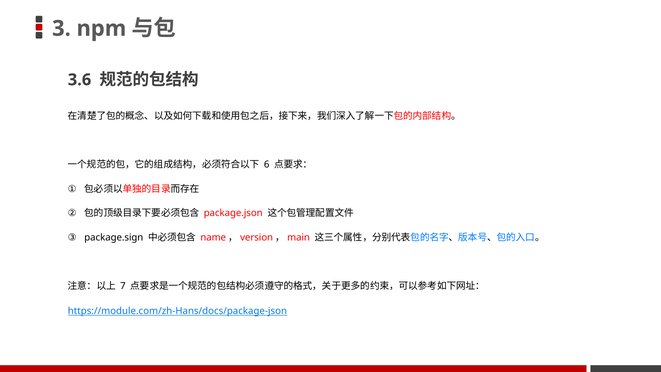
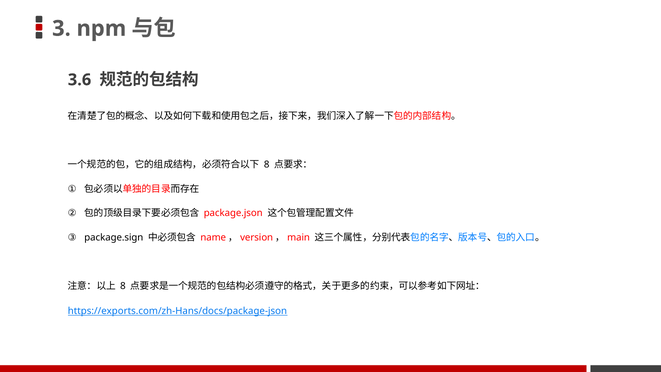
6 at (267, 165): 6 -> 8
7 at (123, 286): 7 -> 8
https://module.com/zh-Hans/docs/package-json: https://module.com/zh-Hans/docs/package-json -> https://exports.com/zh-Hans/docs/package-json
